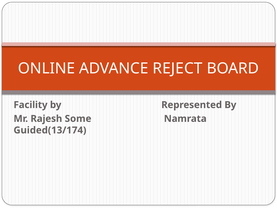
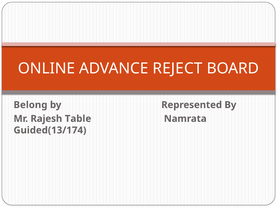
Facility: Facility -> Belong
Some: Some -> Table
